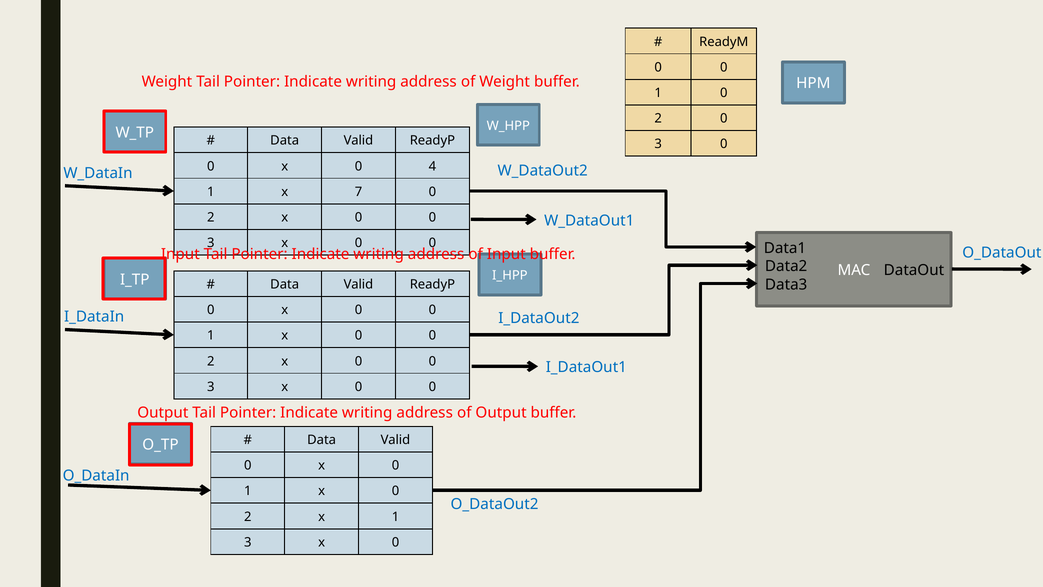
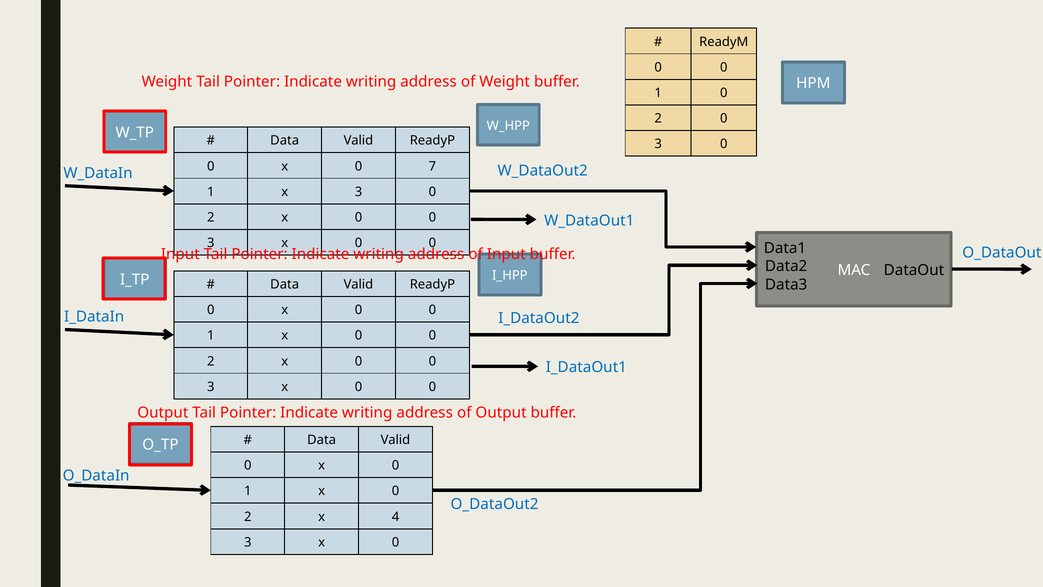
4: 4 -> 7
x 7: 7 -> 3
x 1: 1 -> 4
